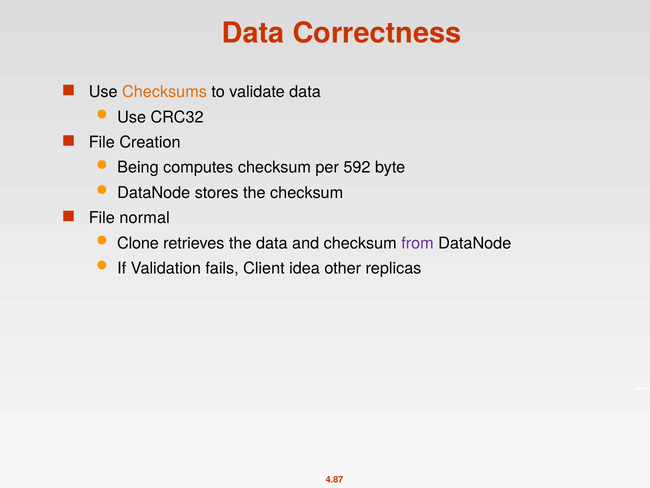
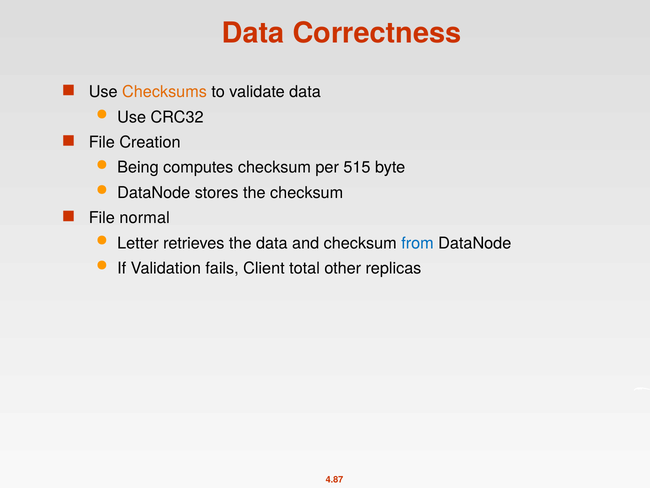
592: 592 -> 515
Clone: Clone -> Letter
from colour: purple -> blue
idea: idea -> total
